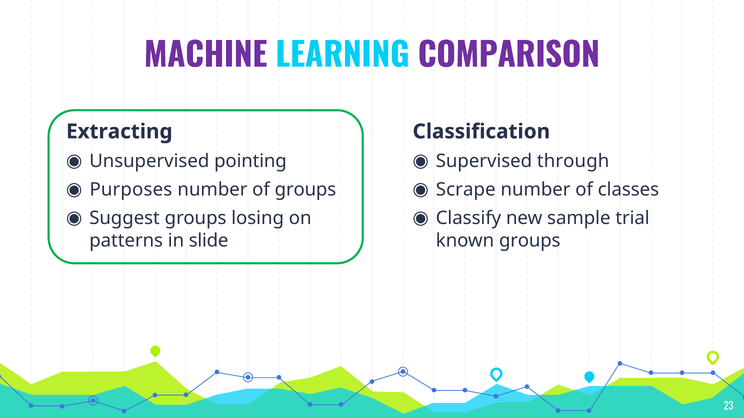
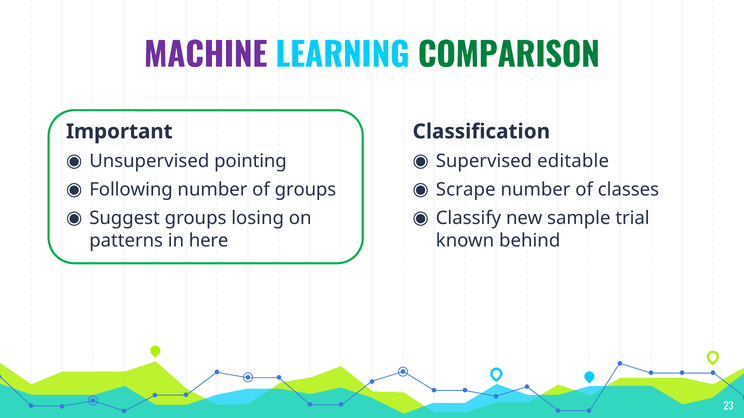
COMPARISON colour: purple -> green
Extracting: Extracting -> Important
through: through -> editable
Purposes: Purposes -> Following
slide: slide -> here
known groups: groups -> behind
